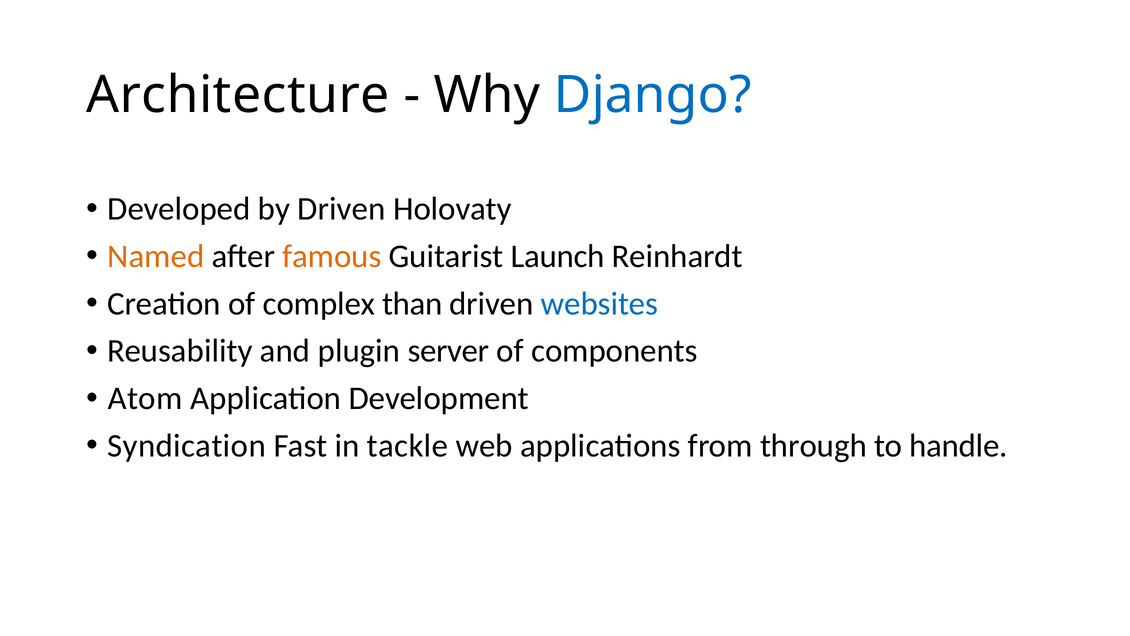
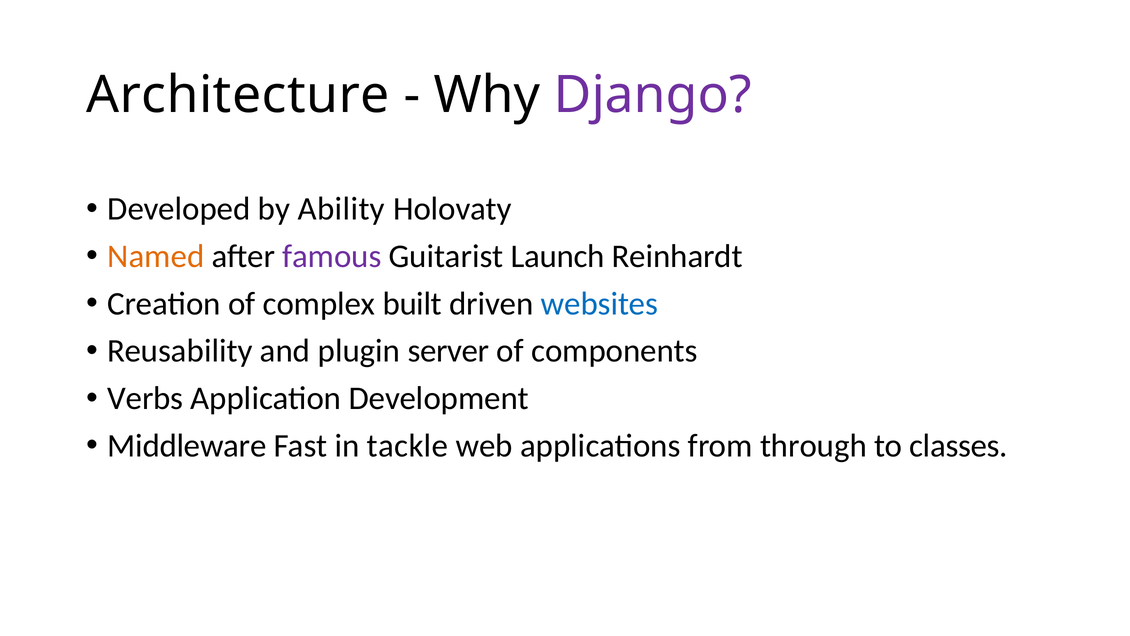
Django colour: blue -> purple
by Driven: Driven -> Ability
famous colour: orange -> purple
than: than -> built
Atom: Atom -> Verbs
Syndication: Syndication -> Middleware
handle: handle -> classes
